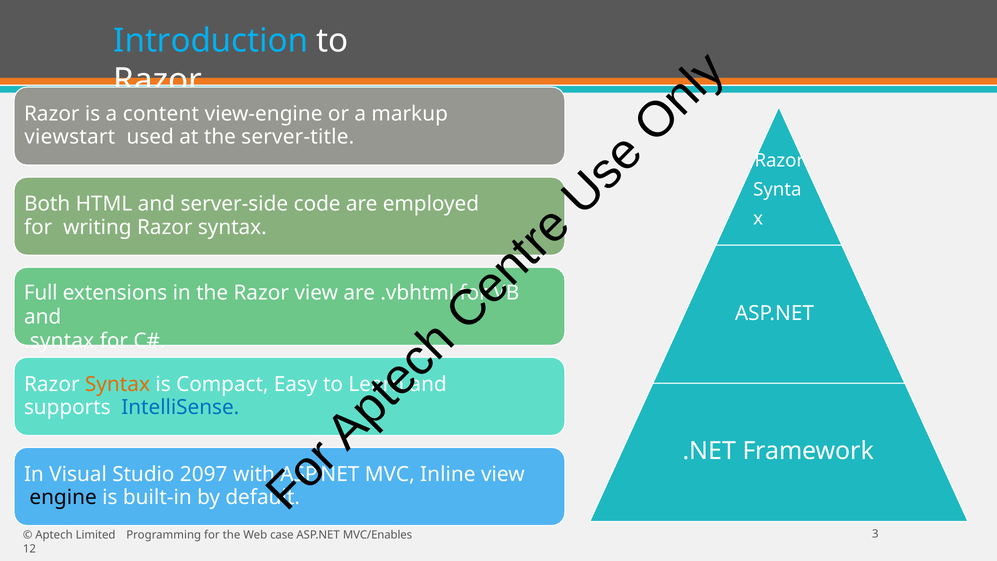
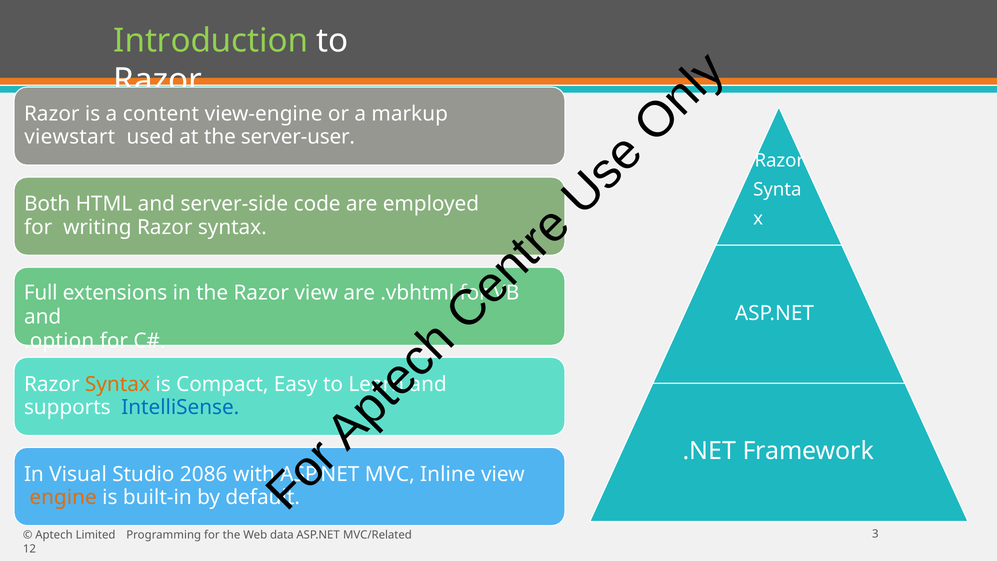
Introduction colour: light blue -> light green
server-title: server-title -> server-user
.syntax: .syntax -> .option
2097: 2097 -> 2086
engine colour: black -> orange
case: case -> data
MVC/Enables: MVC/Enables -> MVC/Related
